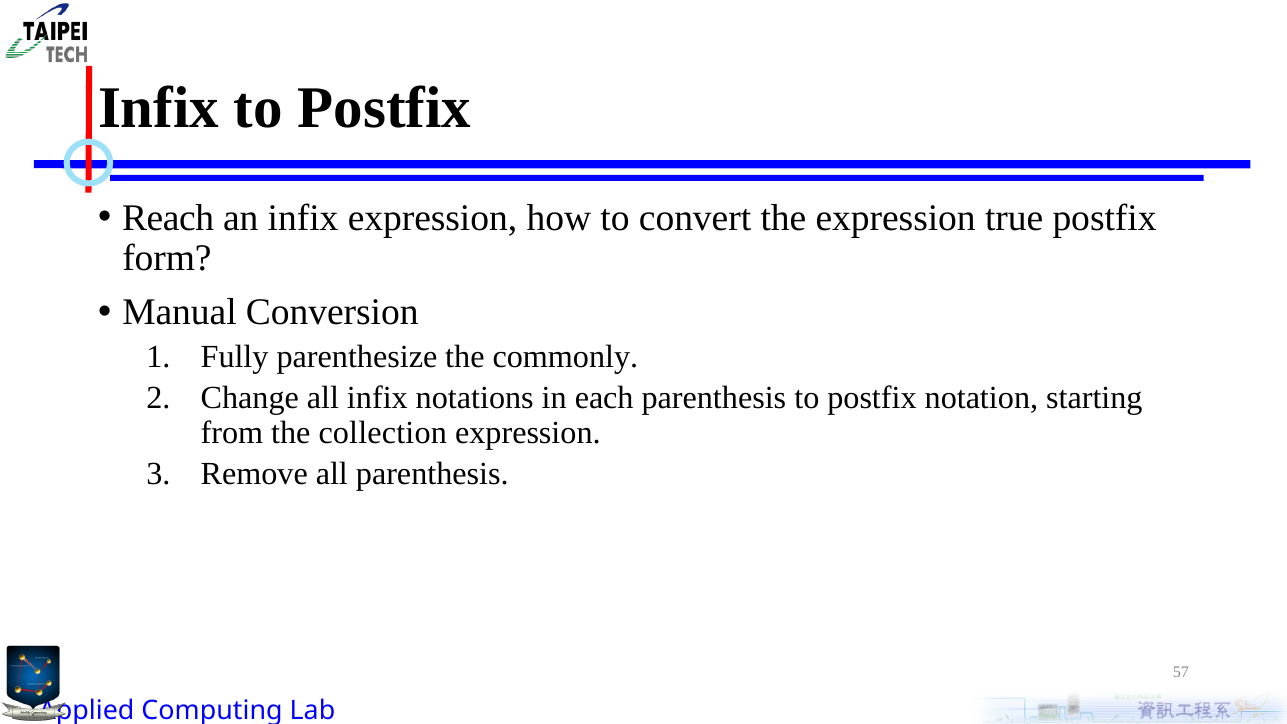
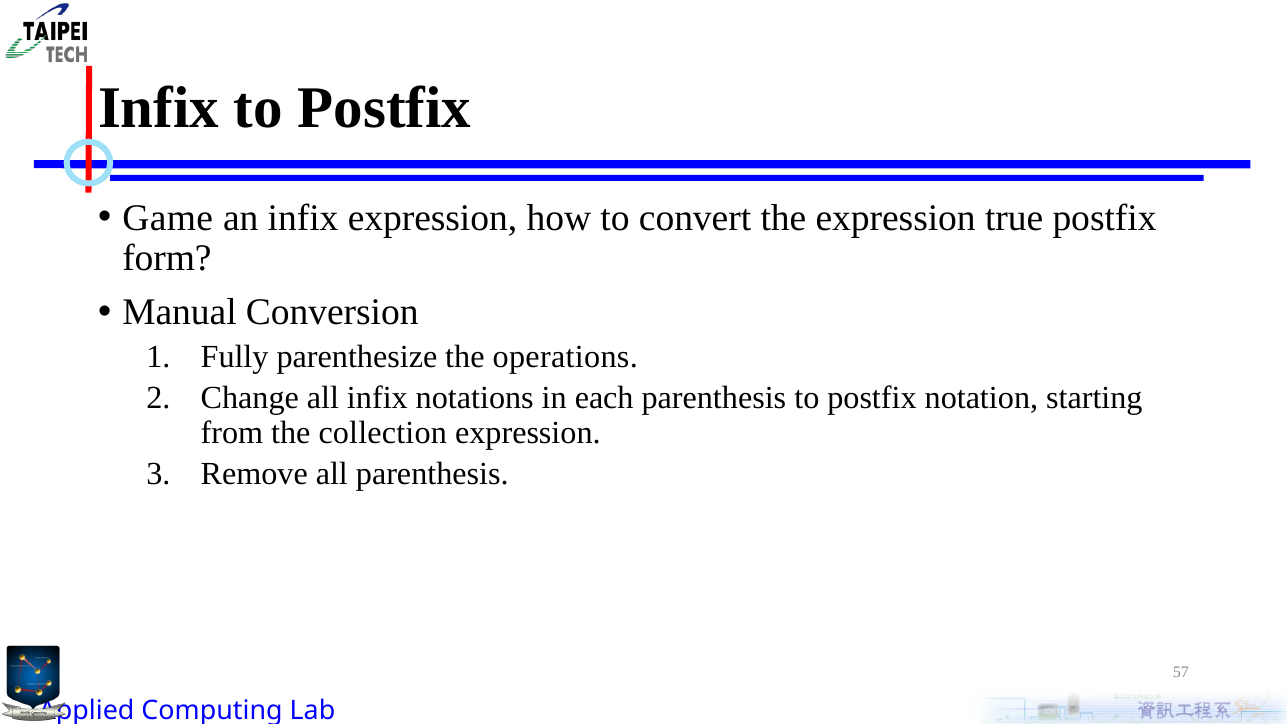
Reach: Reach -> Game
commonly: commonly -> operations
